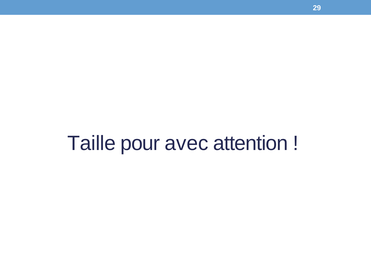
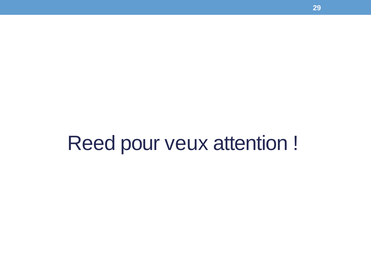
Taille: Taille -> Reed
avec: avec -> veux
